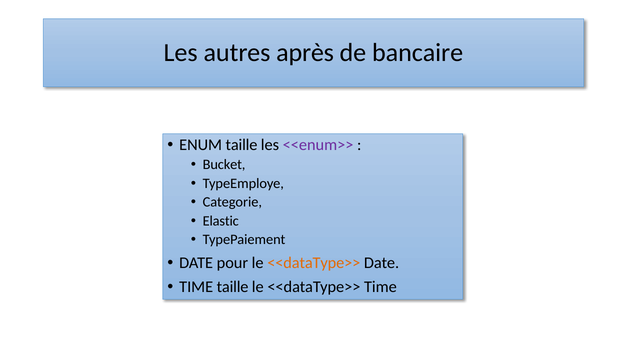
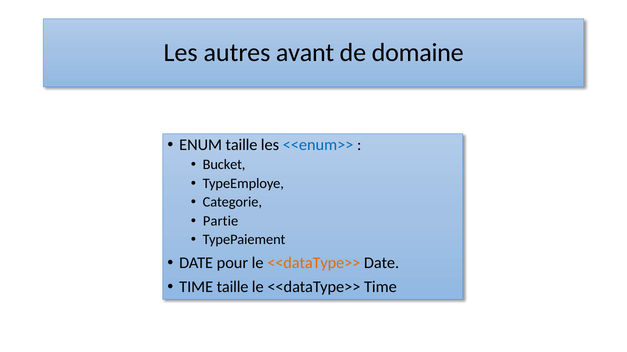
après: après -> avant
bancaire: bancaire -> domaine
<<enum>> colour: purple -> blue
Elastic: Elastic -> Partie
